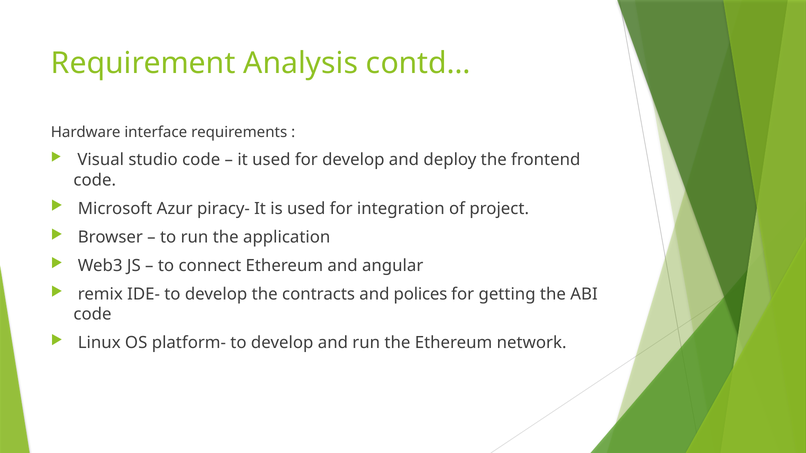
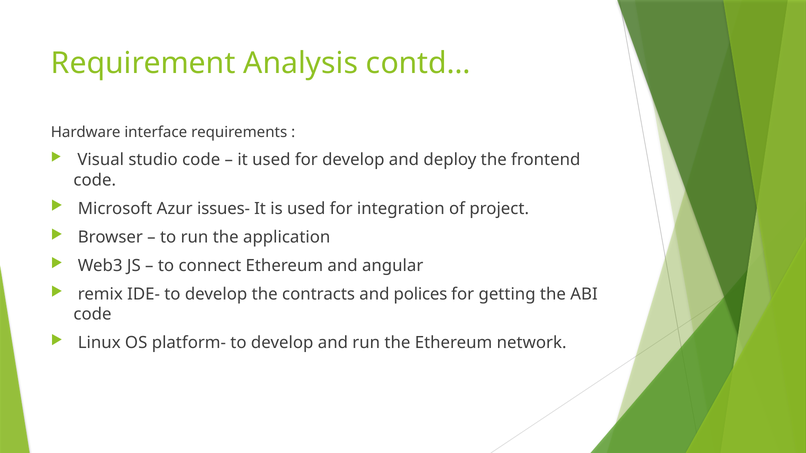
piracy-: piracy- -> issues-
